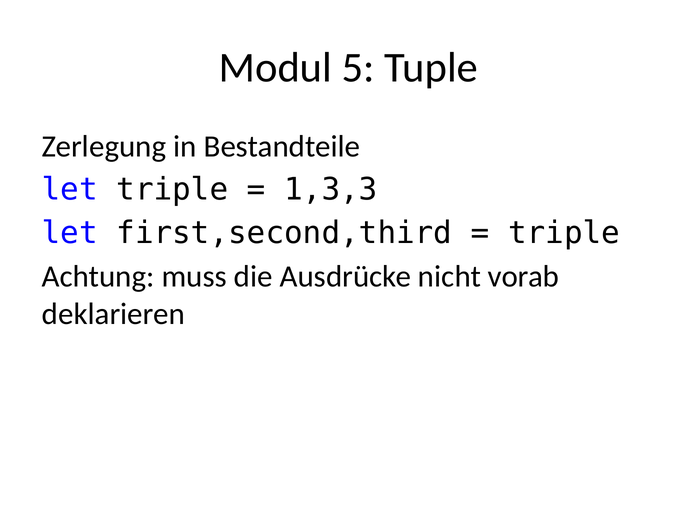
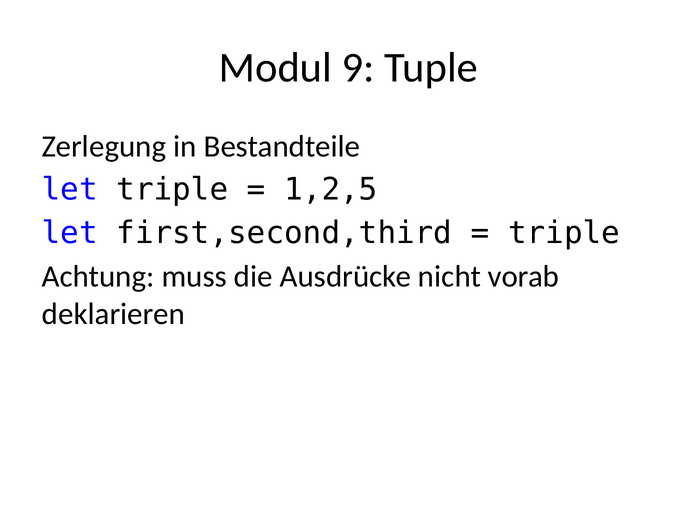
5: 5 -> 9
1,3,3: 1,3,3 -> 1,2,5
